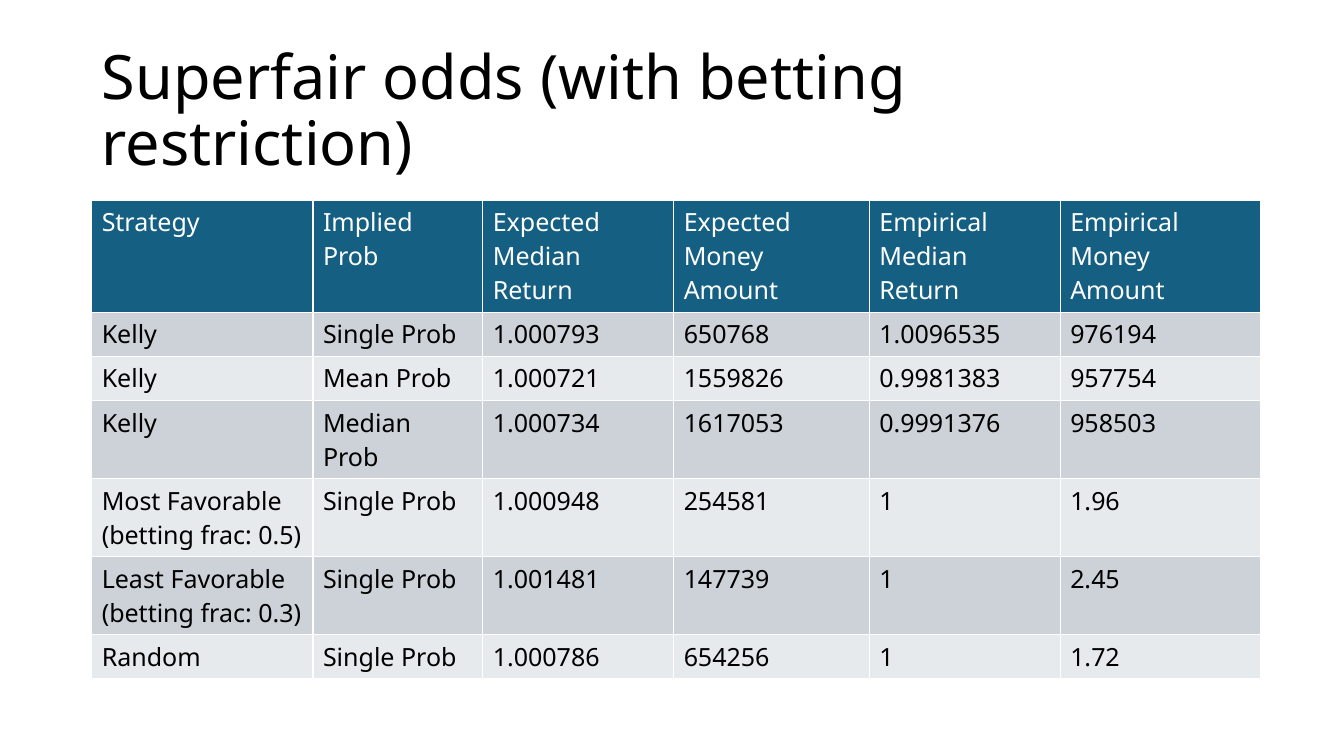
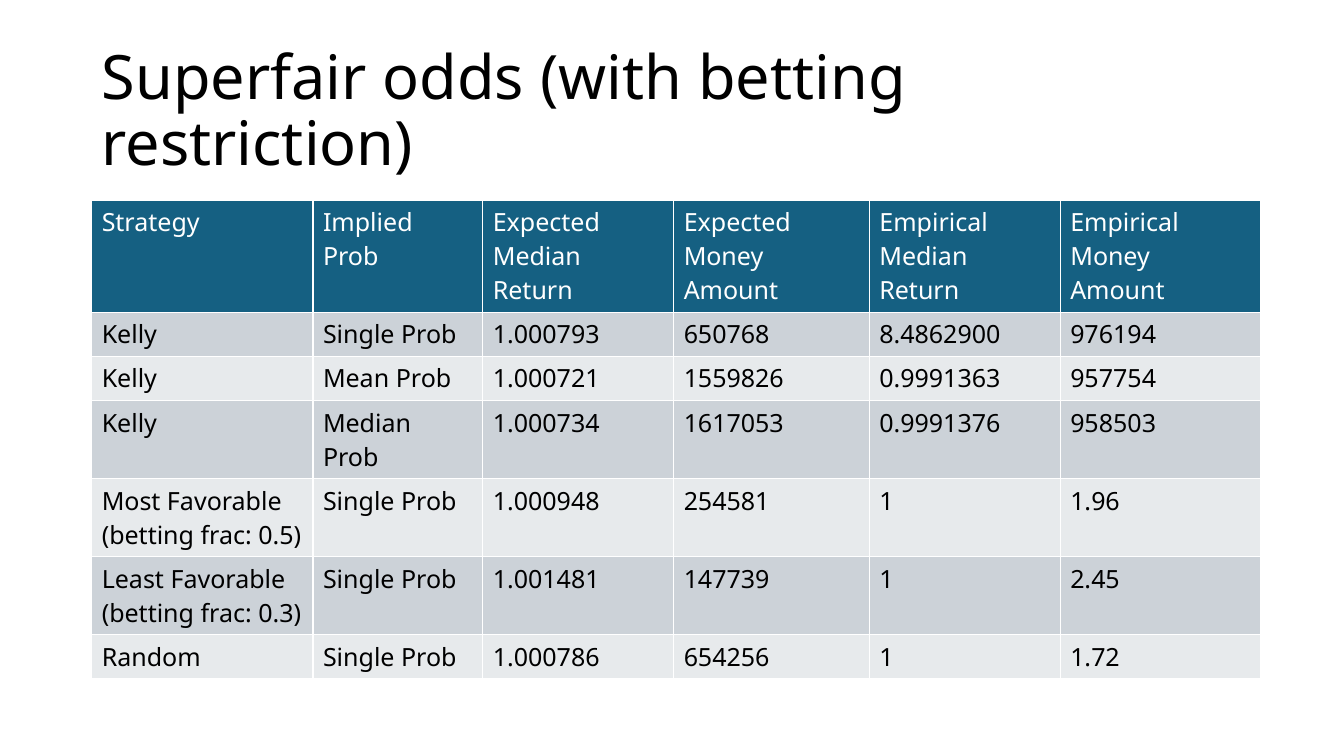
1.0096535: 1.0096535 -> 8.4862900
0.9981383: 0.9981383 -> 0.9991363
